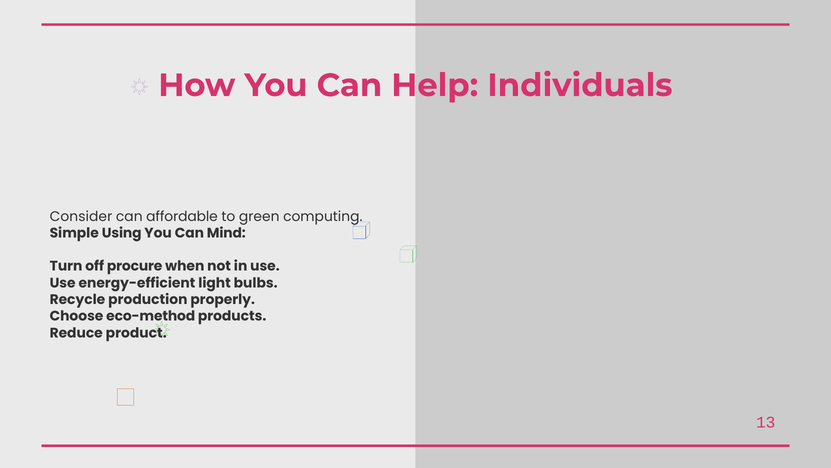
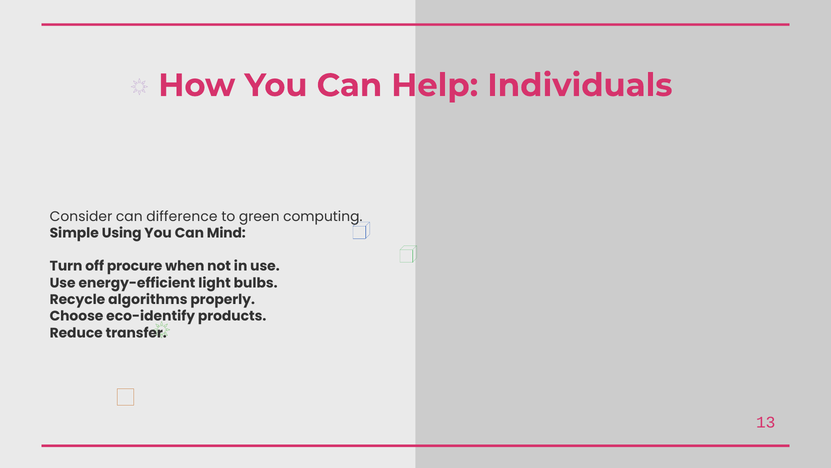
affordable: affordable -> difference
production: production -> algorithms
eco-method: eco-method -> eco-identify
product: product -> transfer
